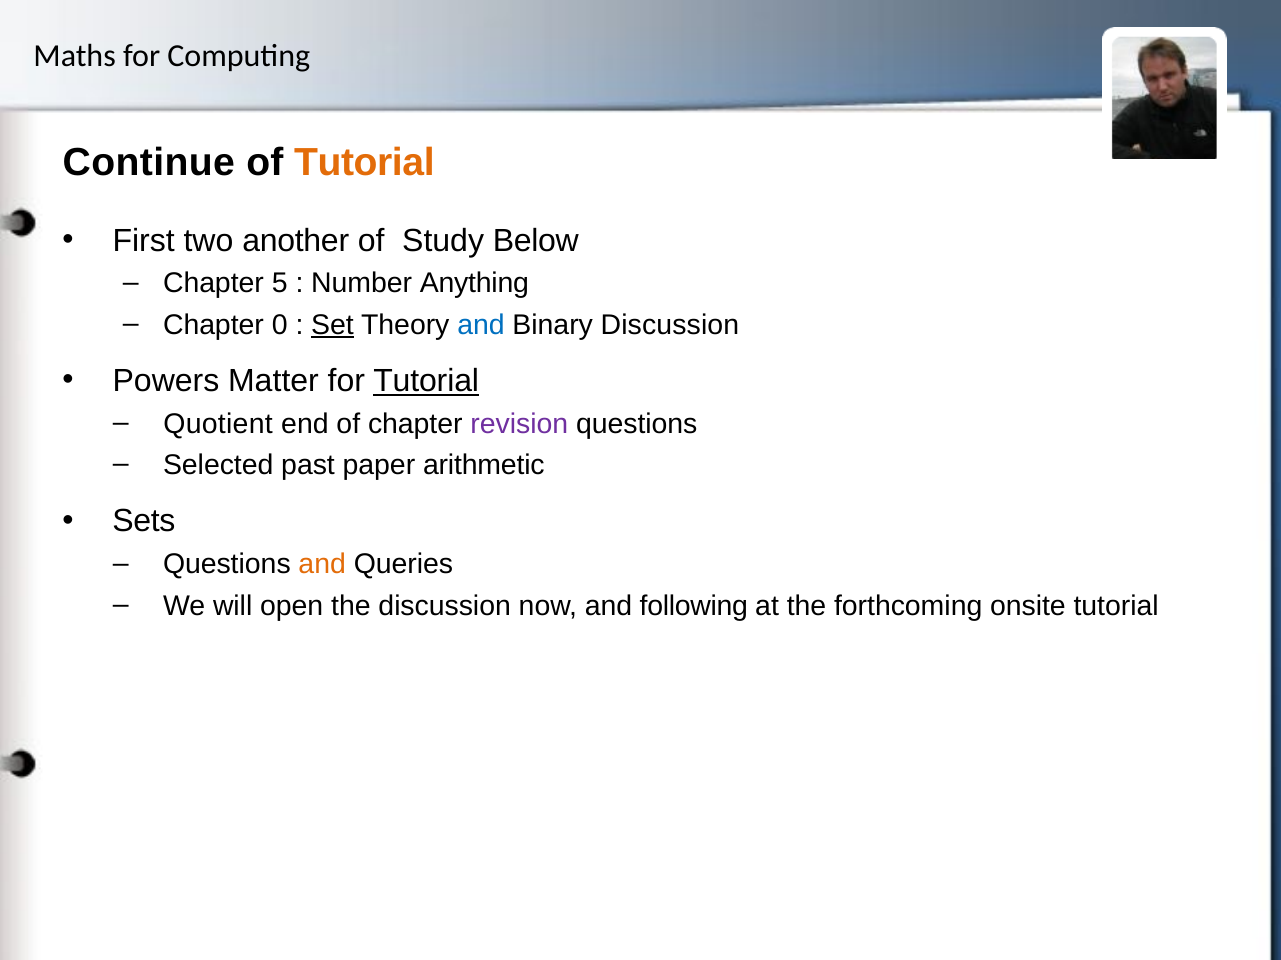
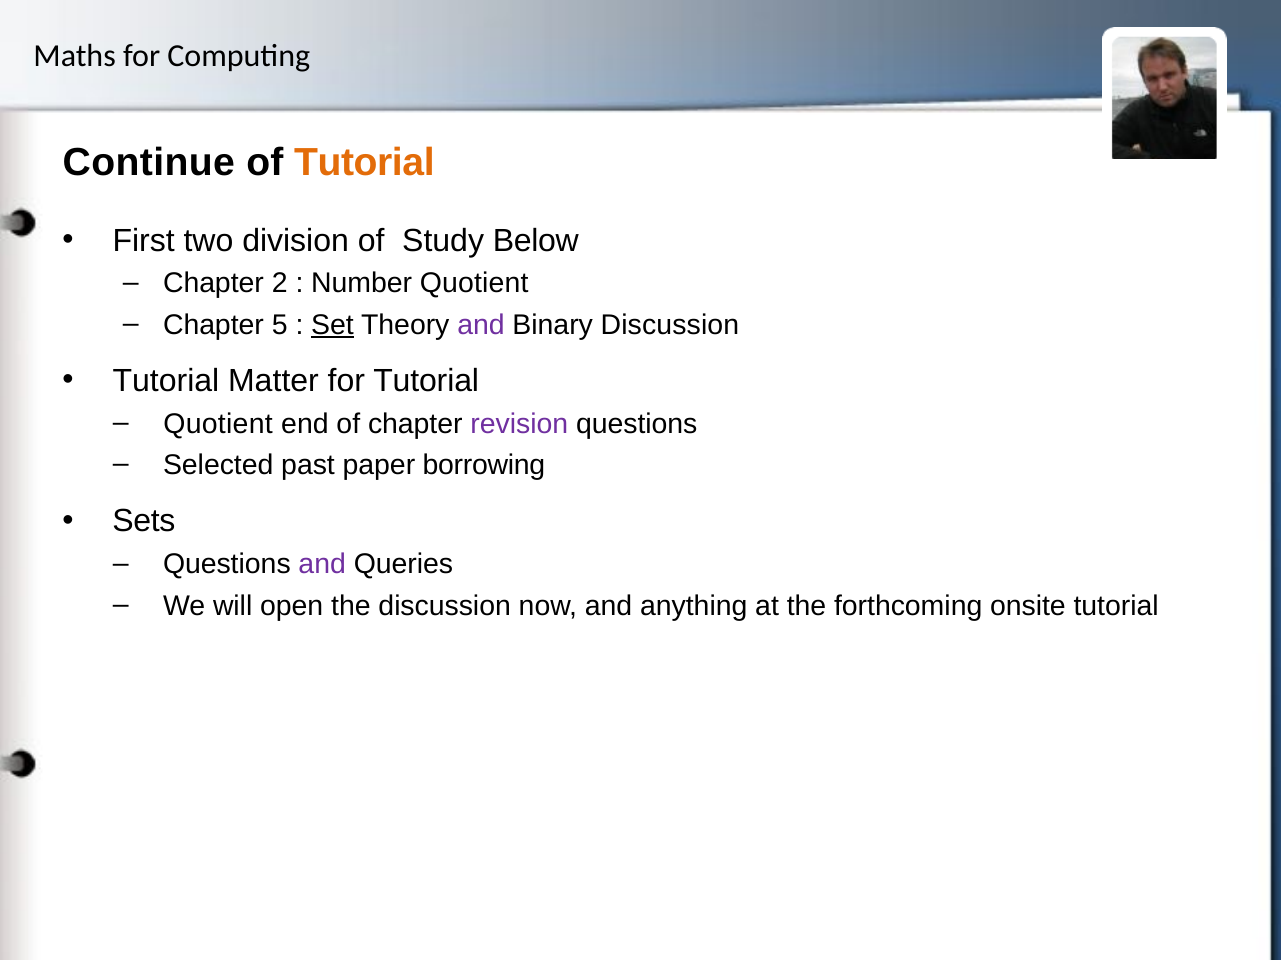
another: another -> division
5: 5 -> 2
Number Anything: Anything -> Quotient
0: 0 -> 5
and at (481, 325) colour: blue -> purple
Powers at (166, 381): Powers -> Tutorial
Tutorial at (426, 381) underline: present -> none
arithmetic: arithmetic -> borrowing
and at (322, 565) colour: orange -> purple
following: following -> anything
